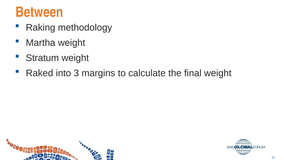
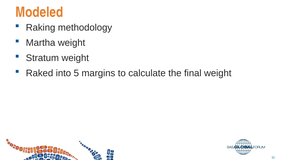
Between: Between -> Modeled
3: 3 -> 5
